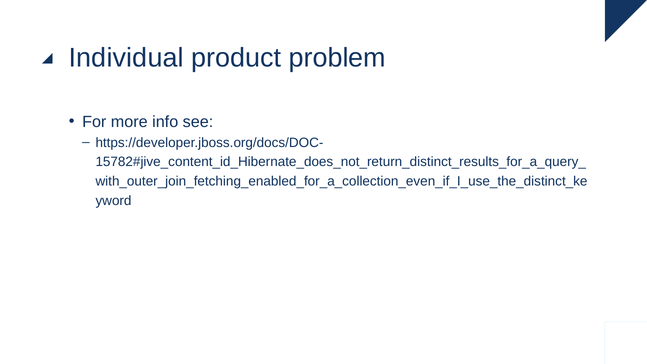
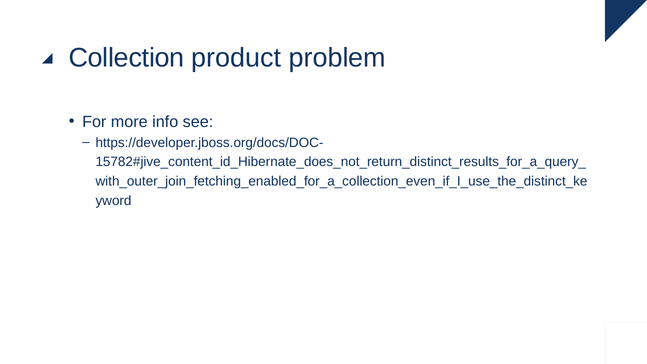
Individual: Individual -> Collection
